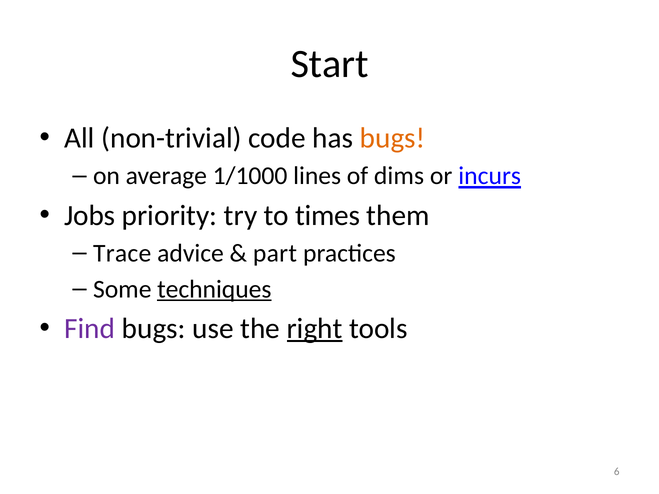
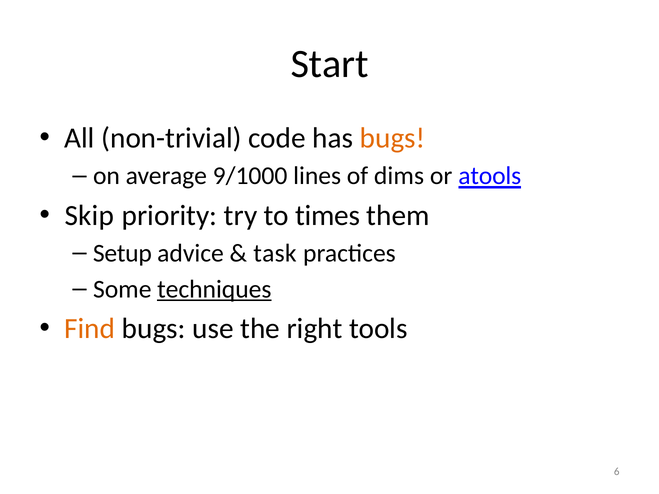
1/1000: 1/1000 -> 9/1000
incurs: incurs -> atools
Jobs: Jobs -> Skip
Trace: Trace -> Setup
part: part -> task
Find colour: purple -> orange
right underline: present -> none
